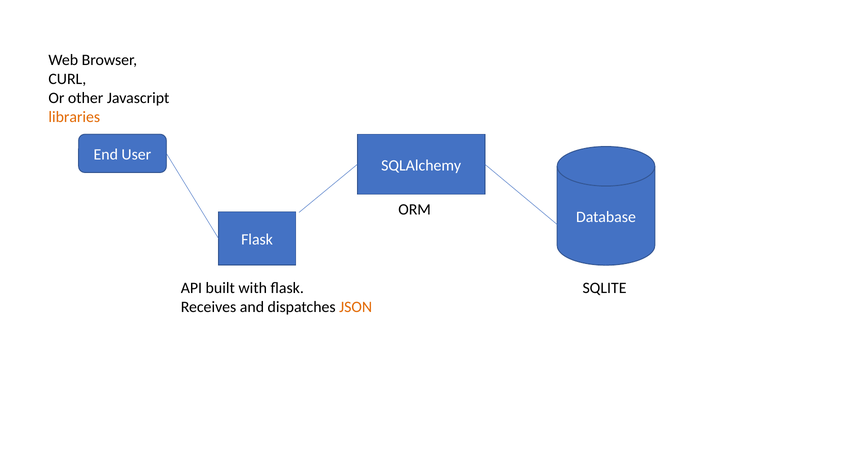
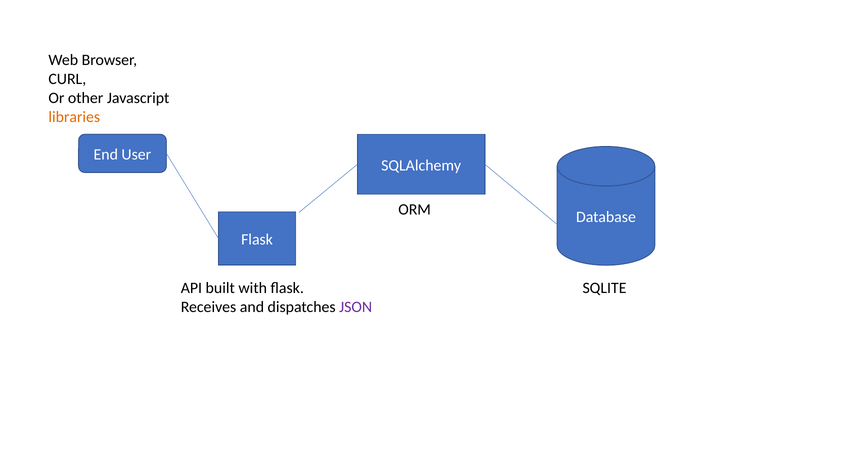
JSON colour: orange -> purple
